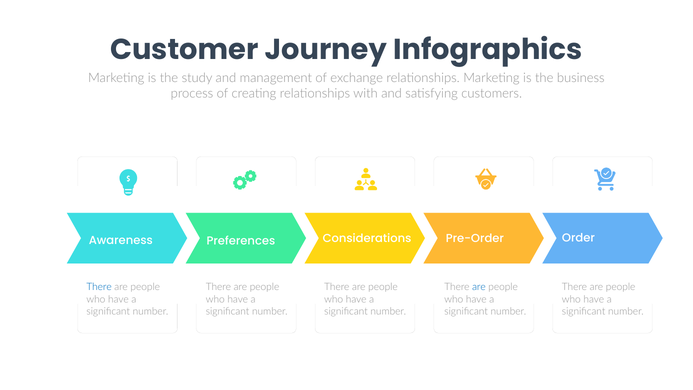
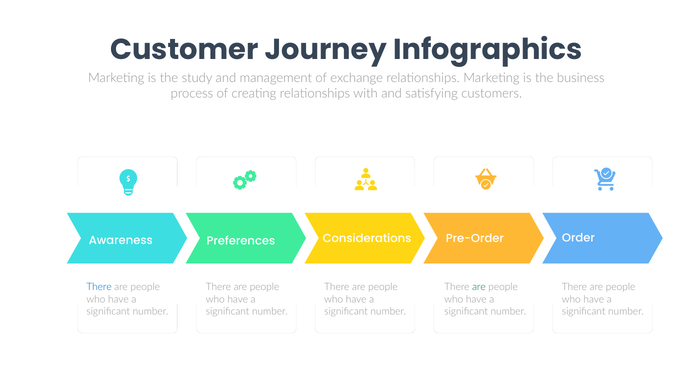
are at (479, 287) colour: blue -> green
